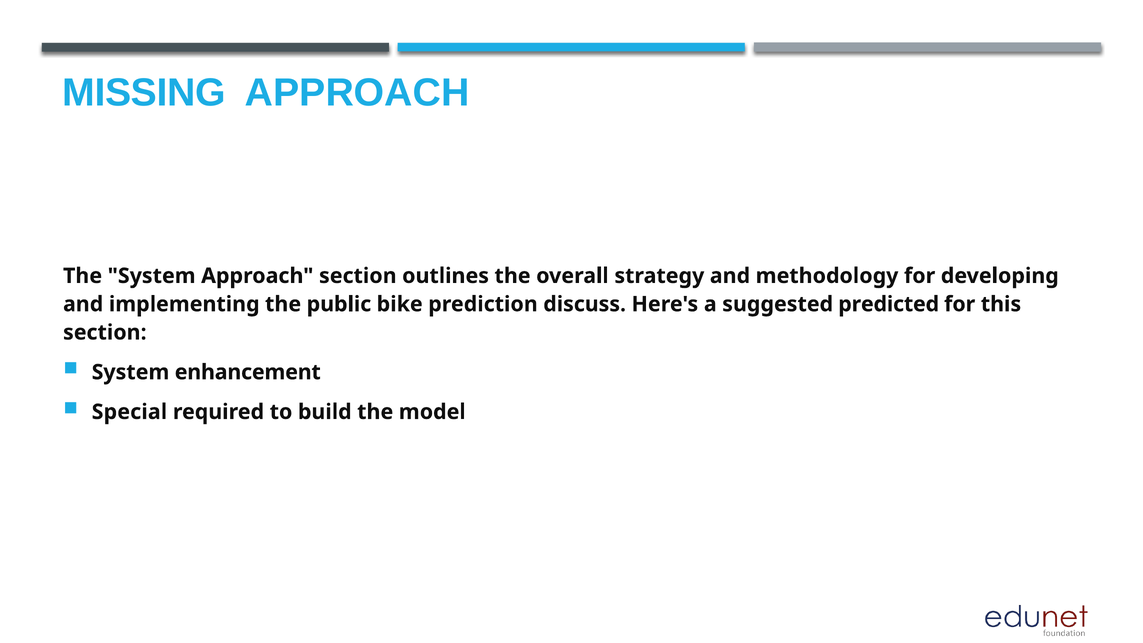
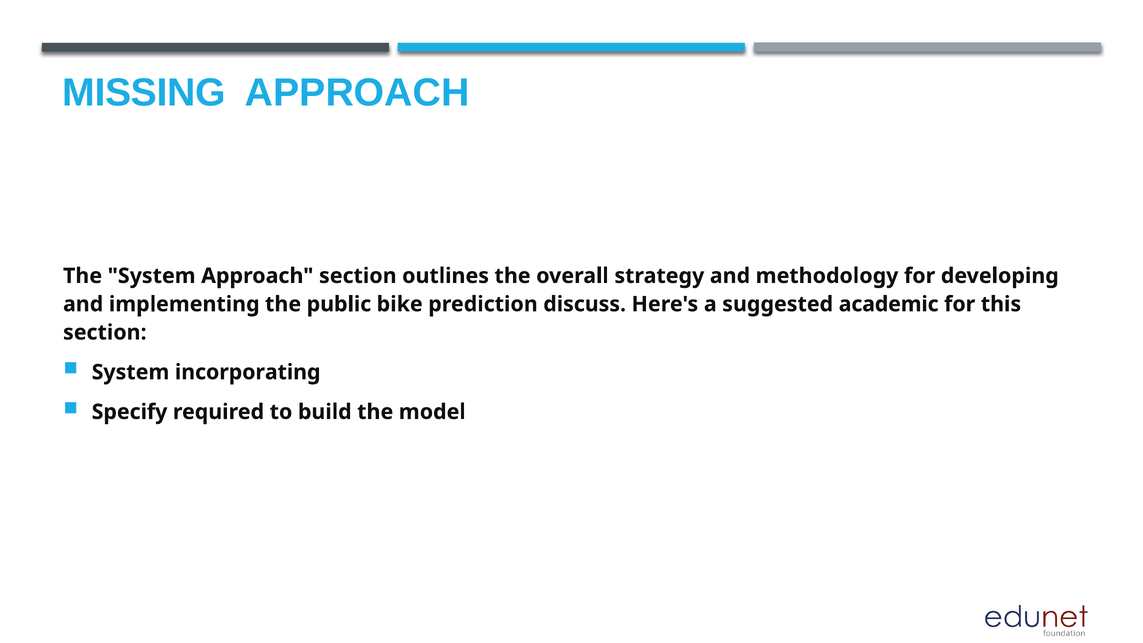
predicted: predicted -> academic
enhancement: enhancement -> incorporating
Special: Special -> Specify
